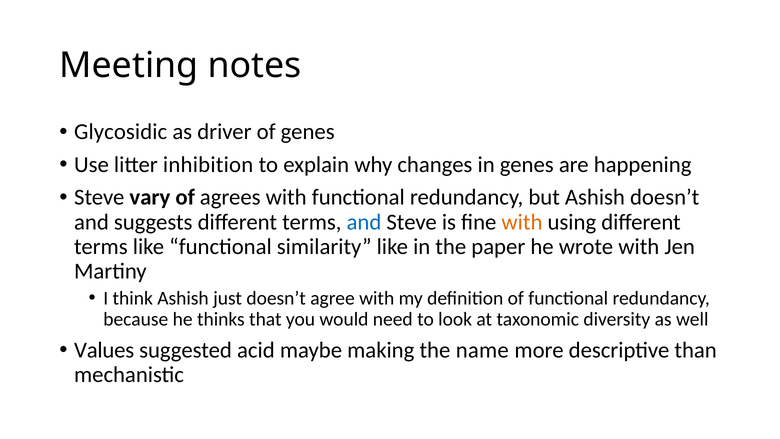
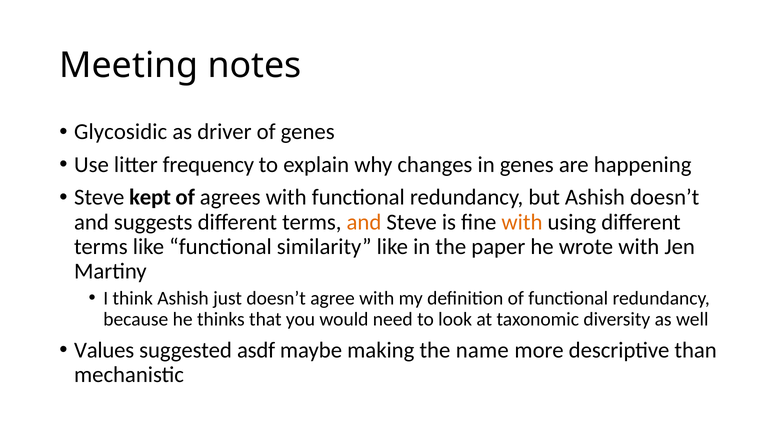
inhibition: inhibition -> frequency
vary: vary -> kept
and at (364, 222) colour: blue -> orange
acid: acid -> asdf
